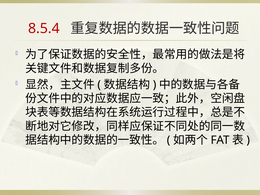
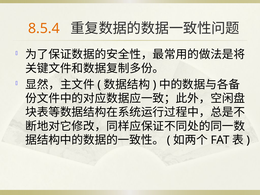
8.5.4 colour: red -> orange
